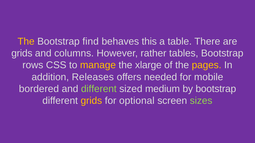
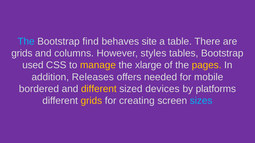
The at (26, 41) colour: yellow -> light blue
this: this -> site
rather: rather -> styles
rows: rows -> used
different at (99, 89) colour: light green -> yellow
medium: medium -> devices
by bootstrap: bootstrap -> platforms
optional: optional -> creating
sizes colour: light green -> light blue
